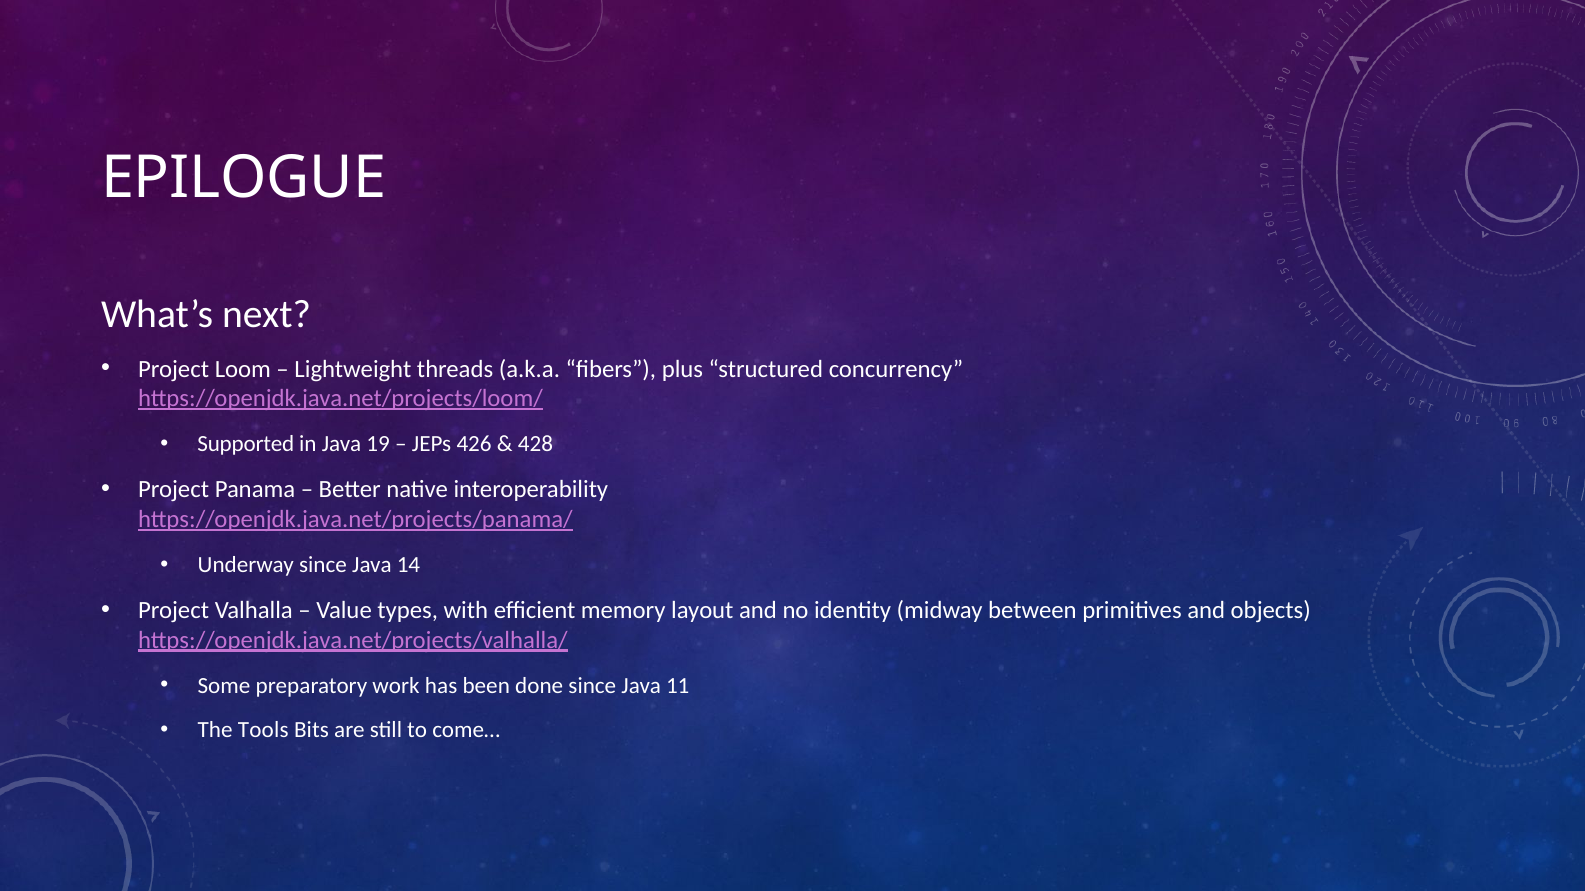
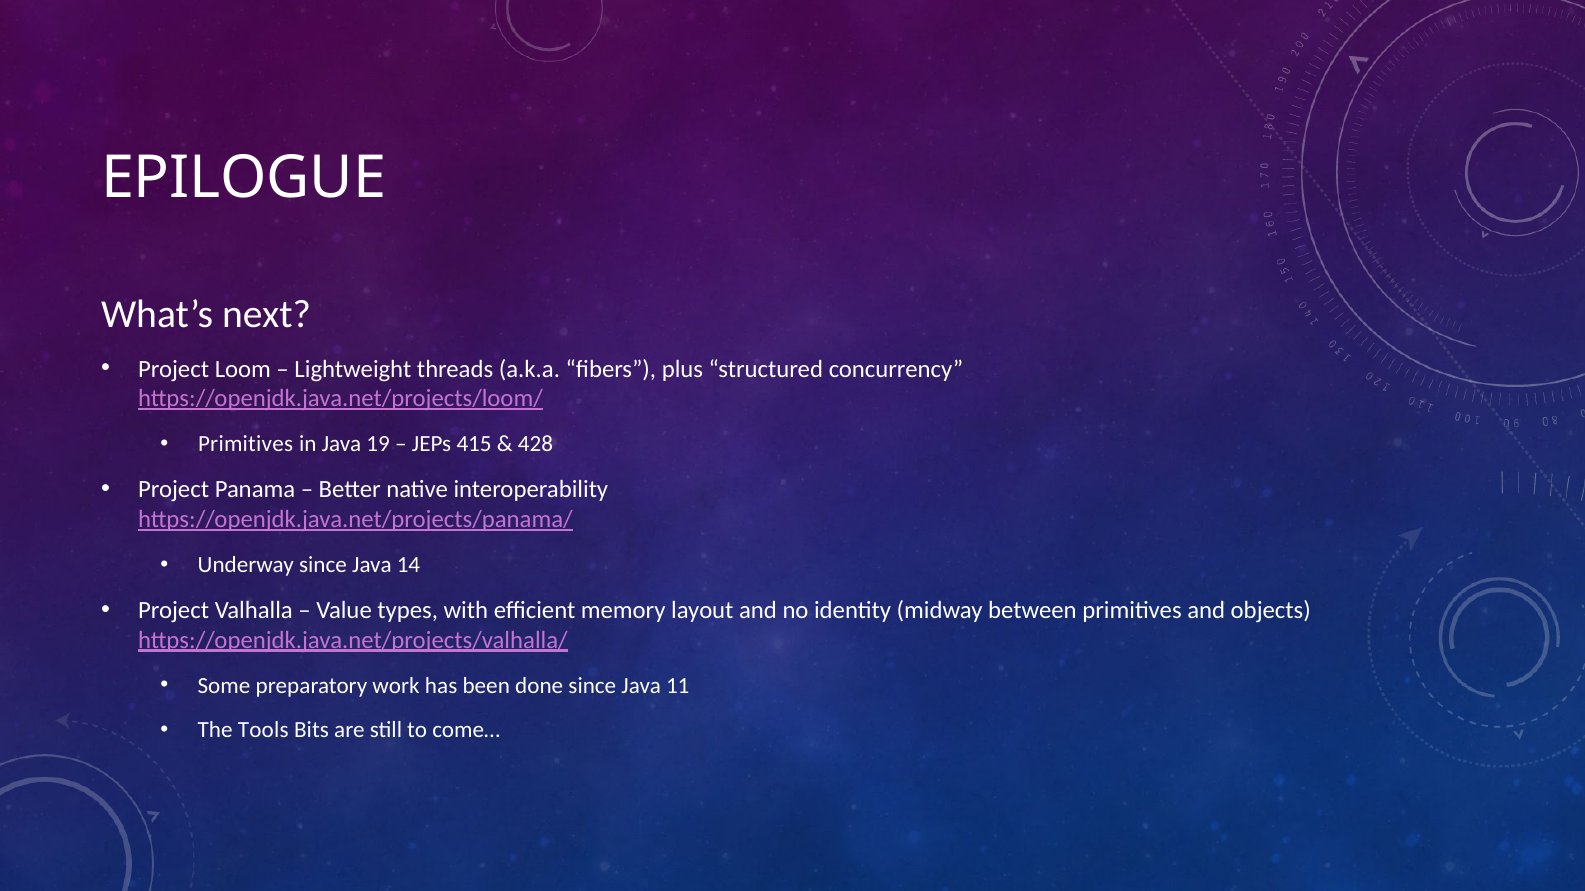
Supported at (246, 445): Supported -> Primitives
426: 426 -> 415
